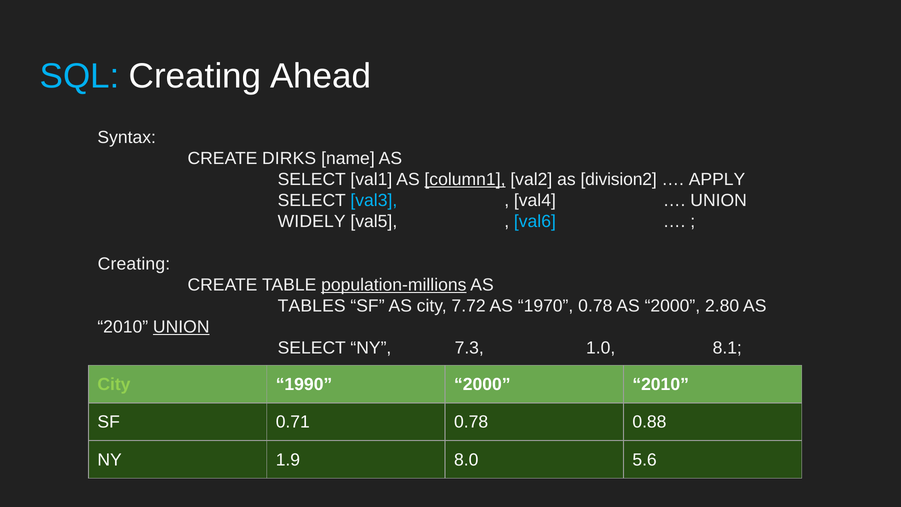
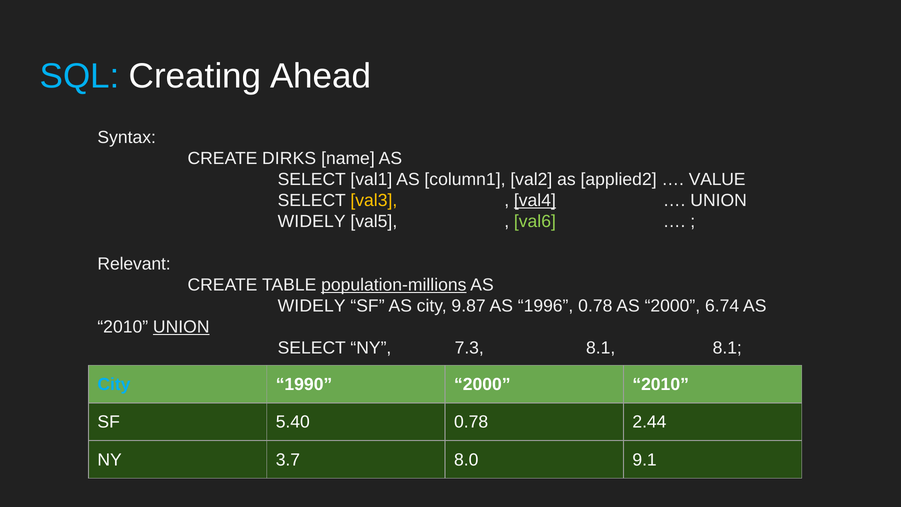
column1 underline: present -> none
division2: division2 -> applied2
APPLY: APPLY -> VALUE
val3 colour: light blue -> yellow
val4 underline: none -> present
val6 colour: light blue -> light green
Creating at (134, 264): Creating -> Relevant
TABLES at (312, 306): TABLES -> WIDELY
7.72: 7.72 -> 9.87
1970: 1970 -> 1996
2.80: 2.80 -> 6.74
7.3 1.0: 1.0 -> 8.1
City at (114, 384) colour: light green -> light blue
0.71: 0.71 -> 5.40
0.88: 0.88 -> 2.44
1.9: 1.9 -> 3.7
5.6: 5.6 -> 9.1
